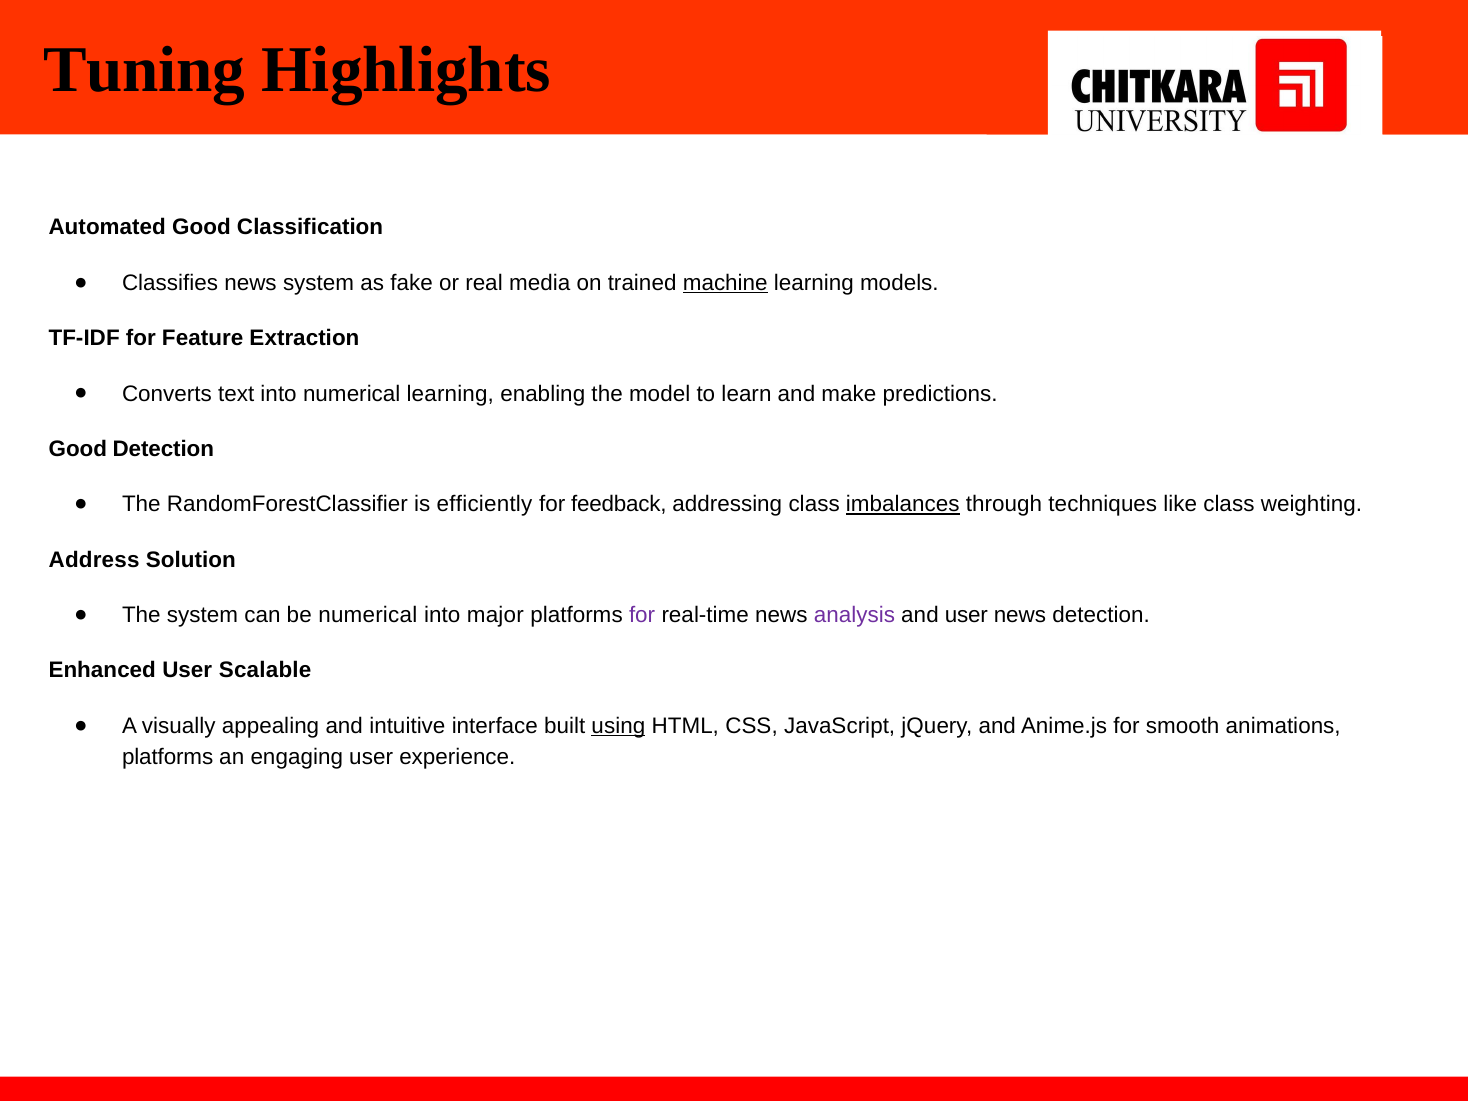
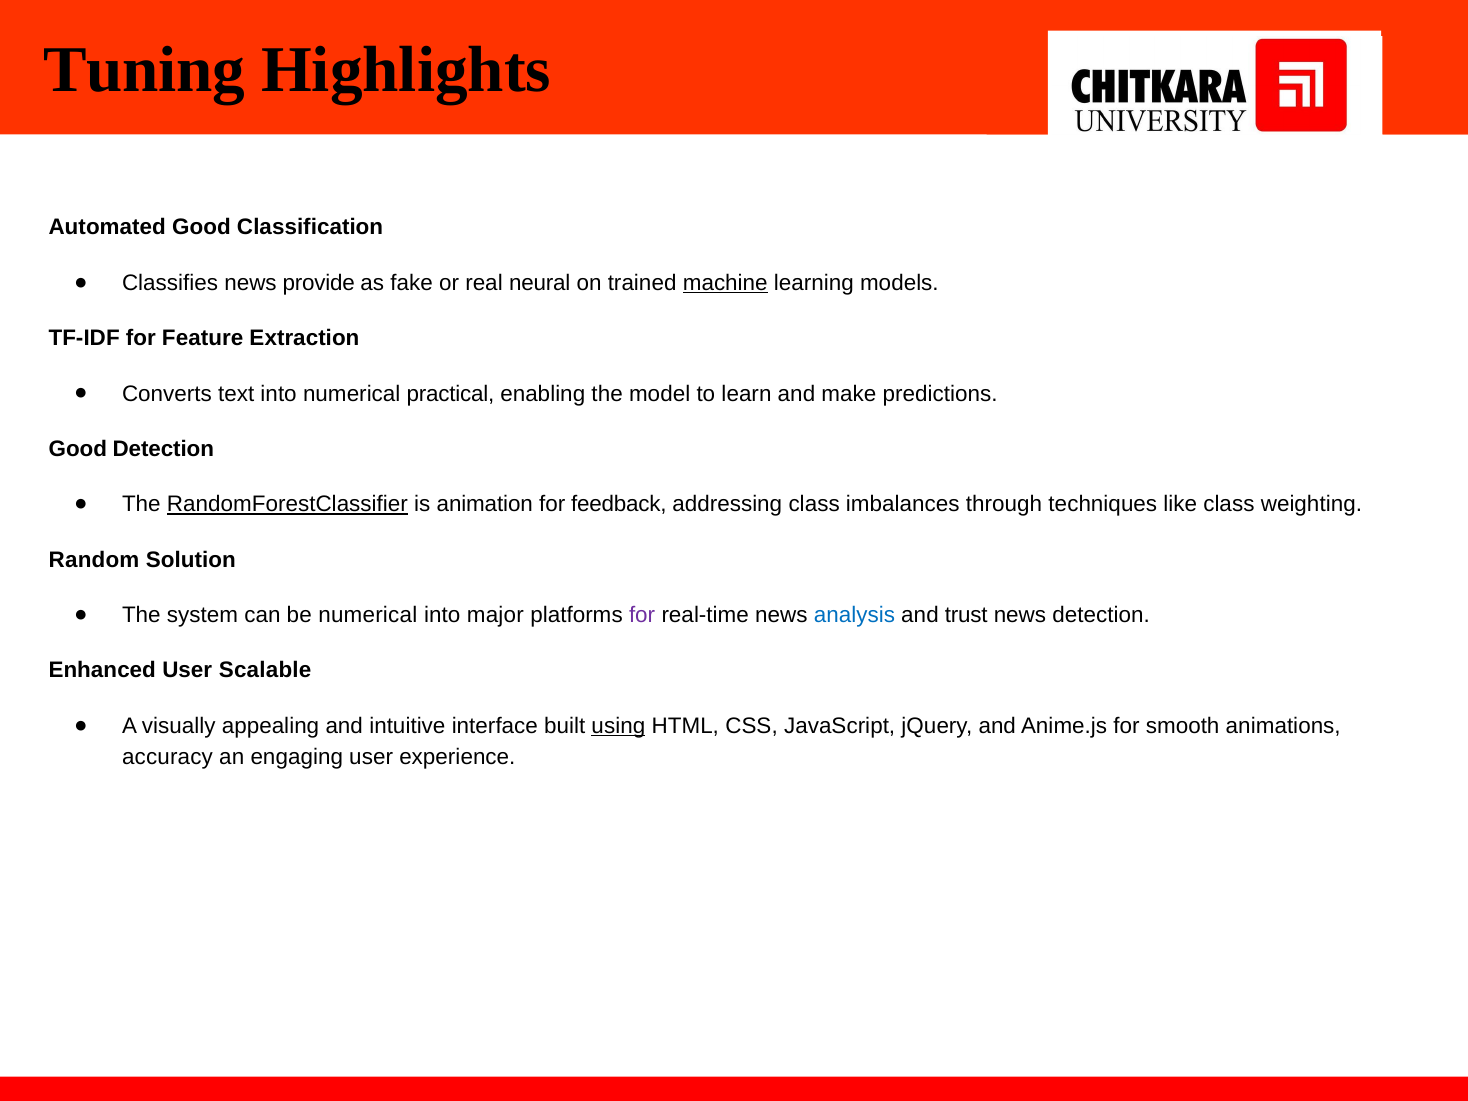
news system: system -> provide
media: media -> neural
numerical learning: learning -> practical
RandomForestClassifier underline: none -> present
efficiently: efficiently -> animation
imbalances underline: present -> none
Address: Address -> Random
analysis colour: purple -> blue
and user: user -> trust
platforms at (168, 757): platforms -> accuracy
